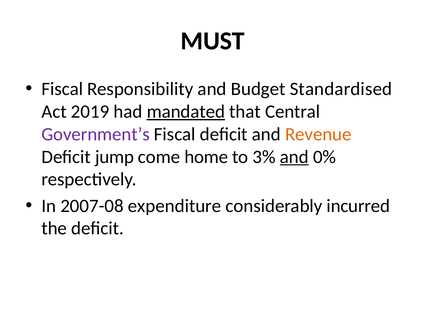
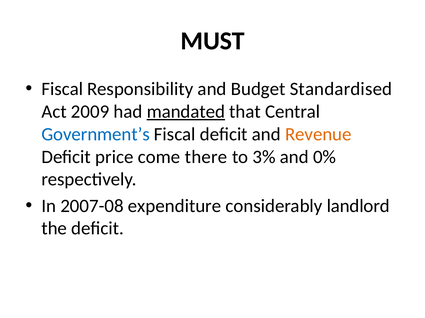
2019: 2019 -> 2009
Government’s colour: purple -> blue
jump: jump -> price
home: home -> there
and at (294, 157) underline: present -> none
incurred: incurred -> landlord
